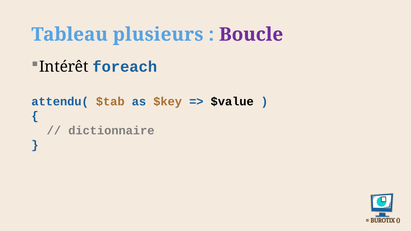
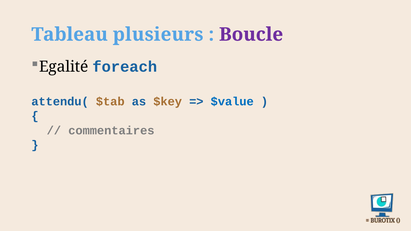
Intérêt: Intérêt -> Egalité
$value colour: black -> blue
dictionnaire: dictionnaire -> commentaires
